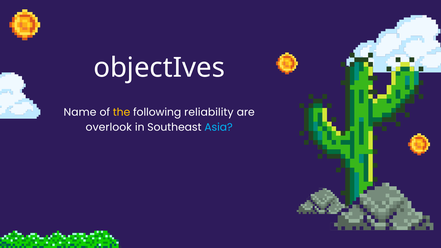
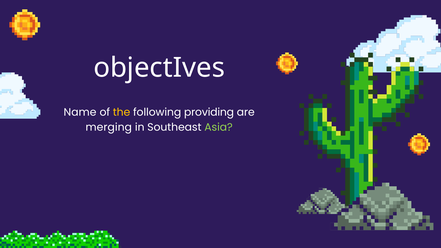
reliability: reliability -> providing
overlook: overlook -> merging
Asia colour: light blue -> light green
